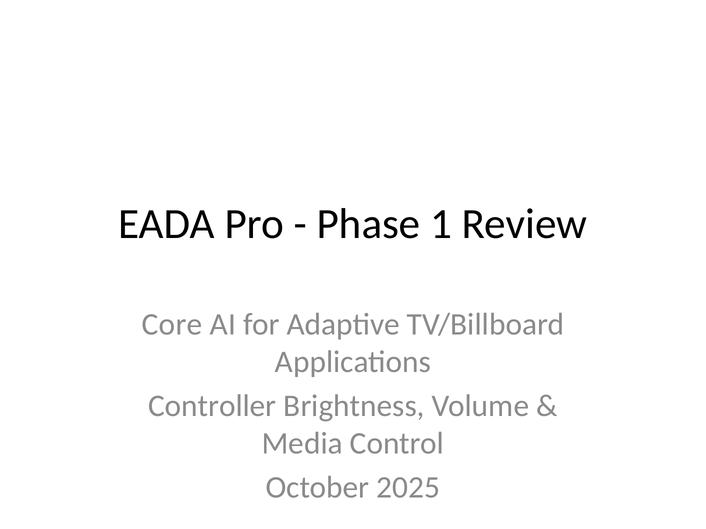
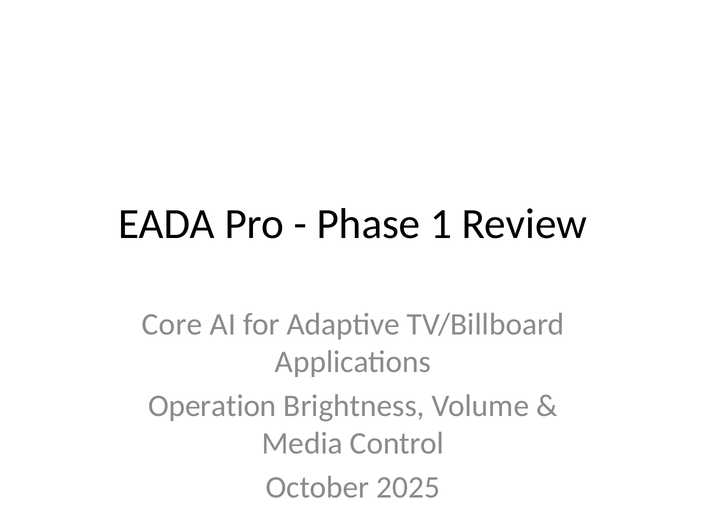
Controller: Controller -> Operation
